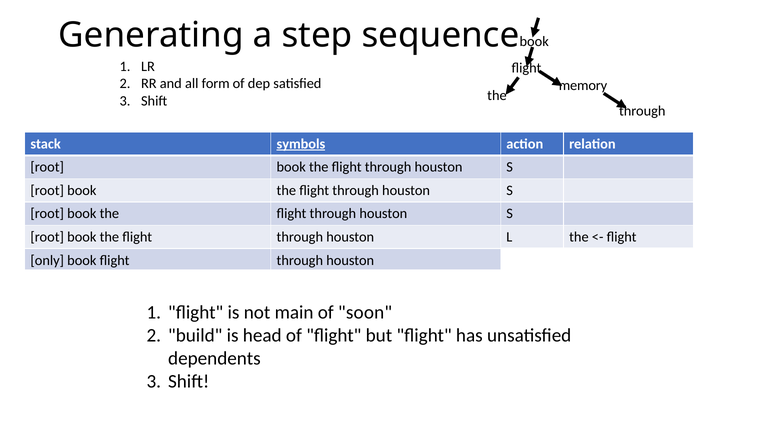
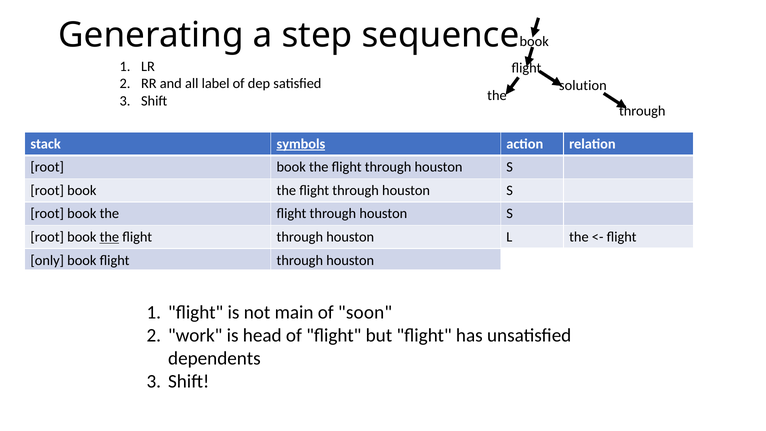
form: form -> label
memory: memory -> solution
the at (109, 237) underline: none -> present
build: build -> work
